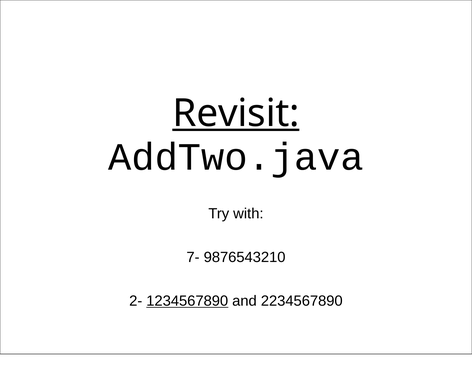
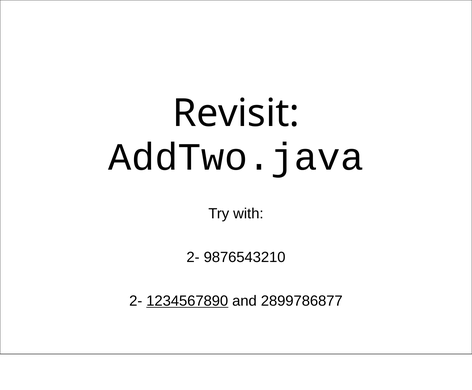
Revisit underline: present -> none
7- at (193, 257): 7- -> 2-
2234567890: 2234567890 -> 2899786877
